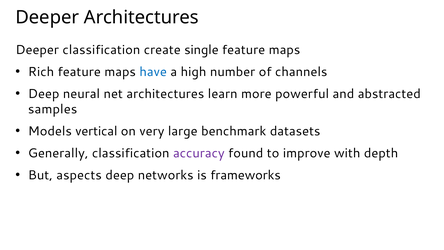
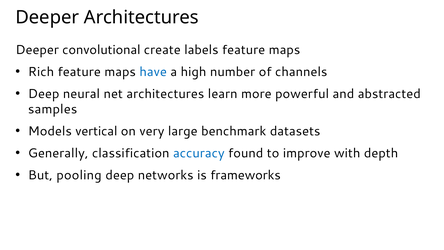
Deeper classification: classification -> convolutional
single: single -> labels
accuracy colour: purple -> blue
aspects: aspects -> pooling
